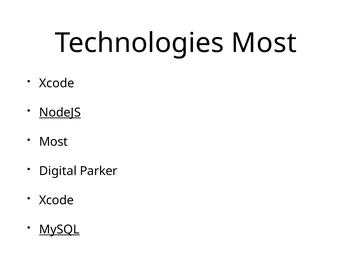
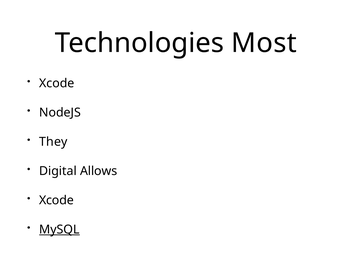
NodeJS underline: present -> none
Most at (53, 142): Most -> They
Parker: Parker -> Allows
